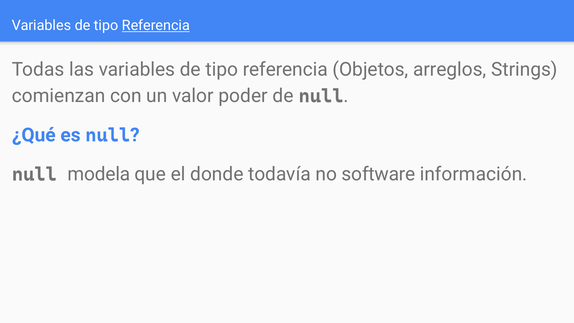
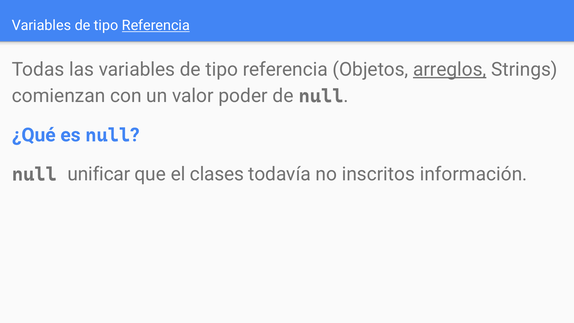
arreglos underline: none -> present
modela: modela -> unificar
donde: donde -> clases
software: software -> inscritos
